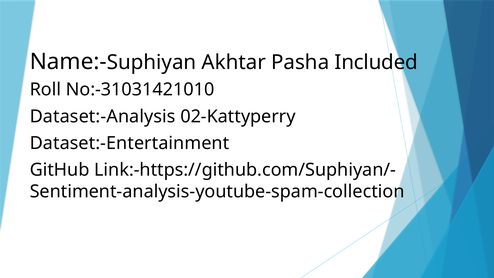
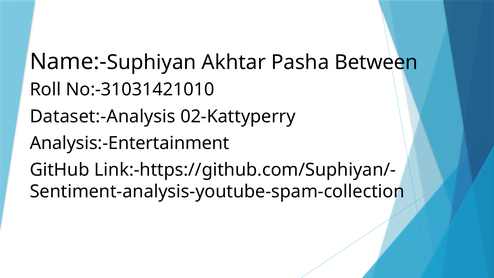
Included: Included -> Between
Dataset:-Entertainment: Dataset:-Entertainment -> Analysis:-Entertainment
